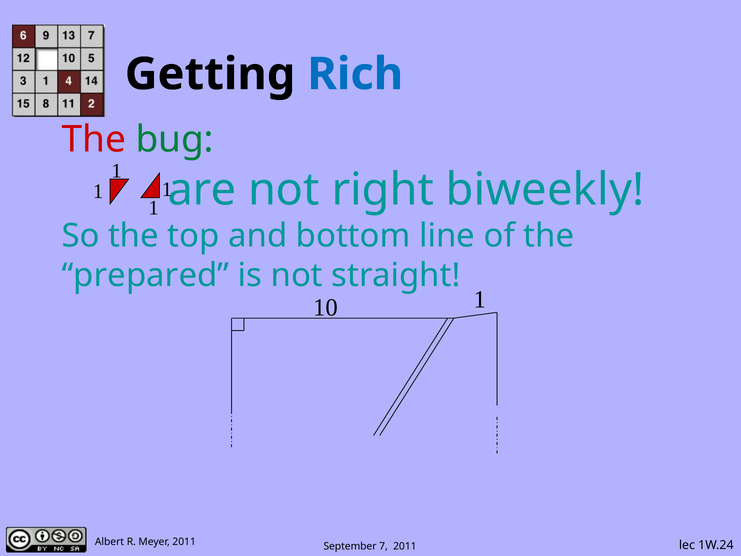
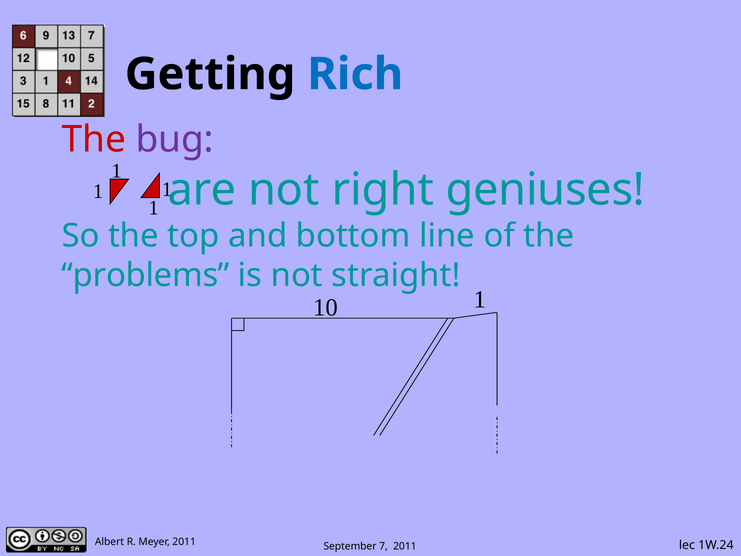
bug colour: green -> purple
biweekly: biweekly -> geniuses
prepared: prepared -> problems
